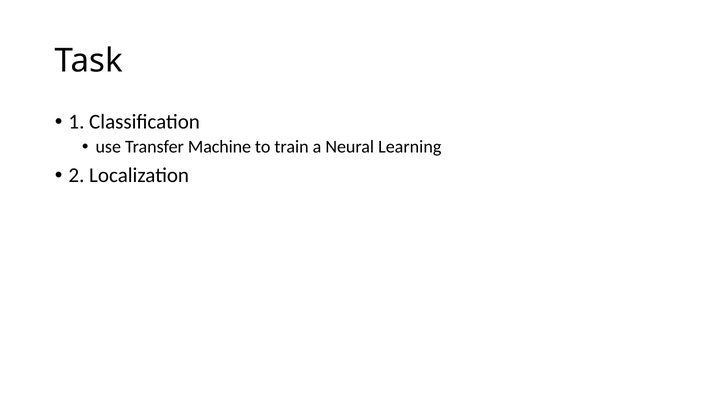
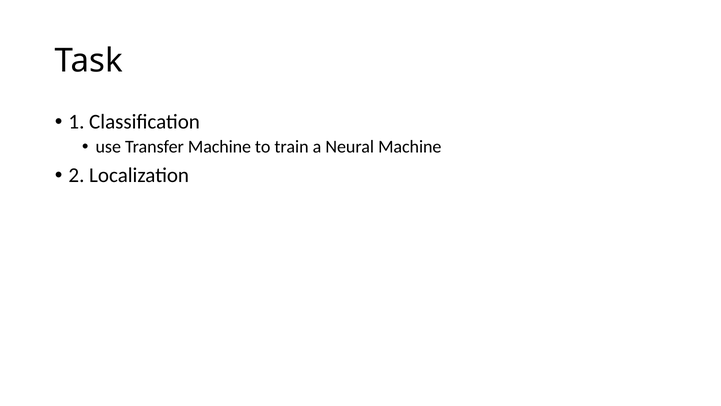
Neural Learning: Learning -> Machine
